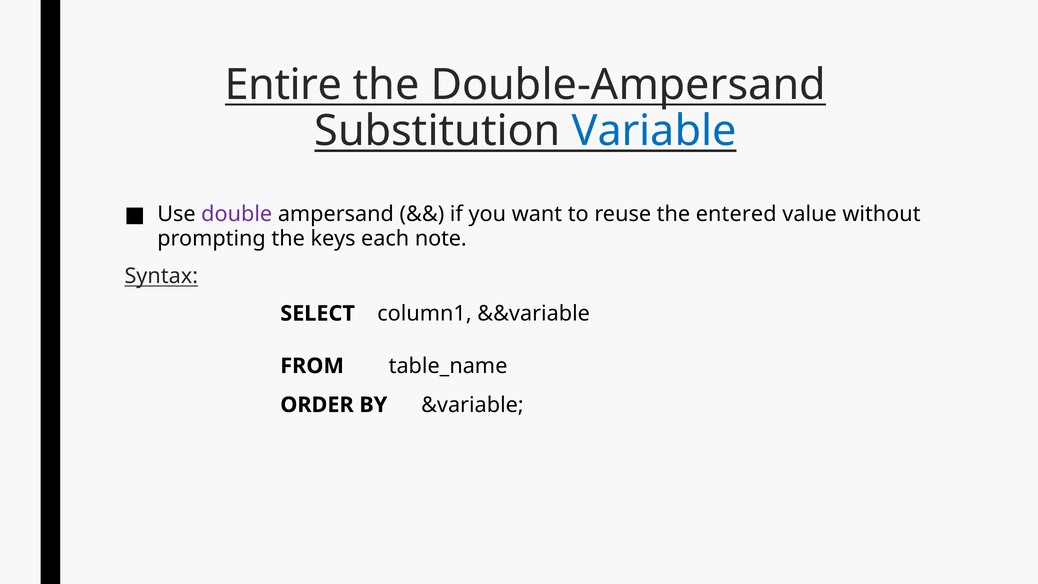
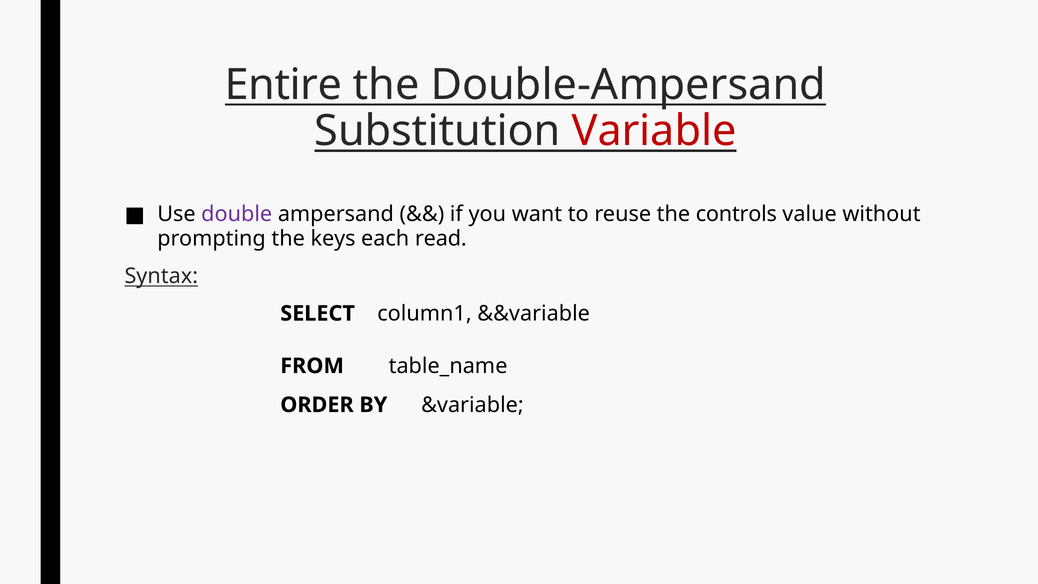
Variable colour: blue -> red
entered: entered -> controls
note: note -> read
